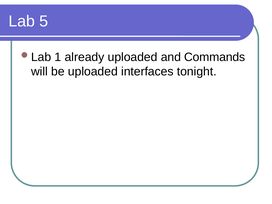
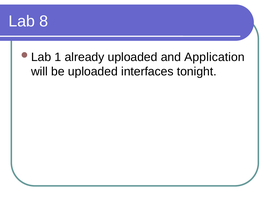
5: 5 -> 8
Commands: Commands -> Application
